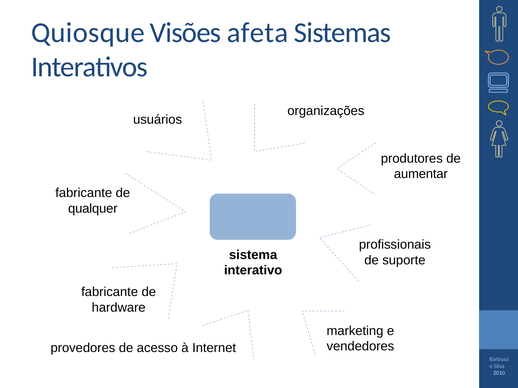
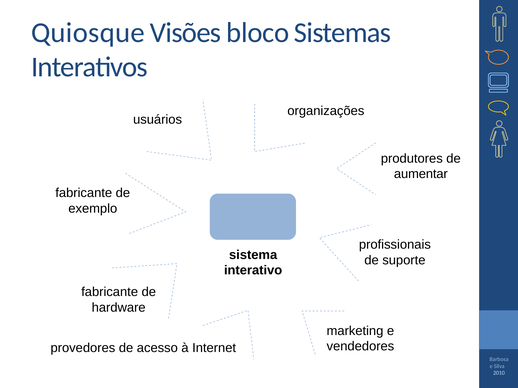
afeta: afeta -> bloco
qualquer: qualquer -> exemplo
